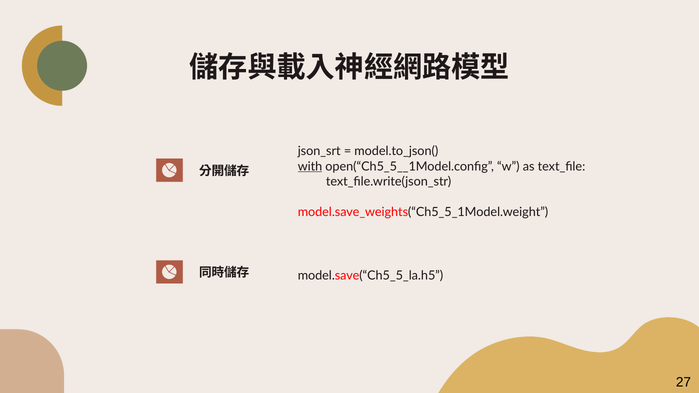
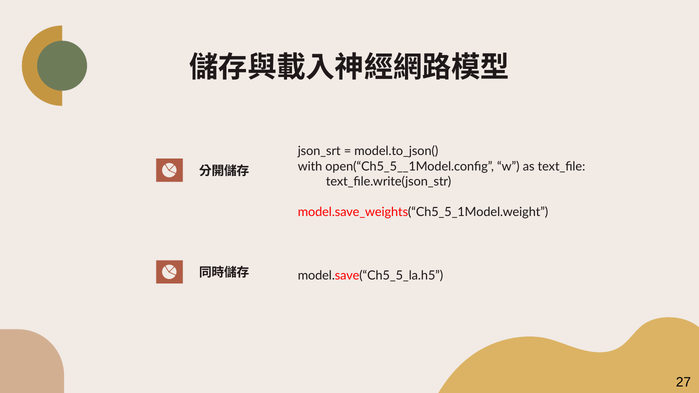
with underline: present -> none
